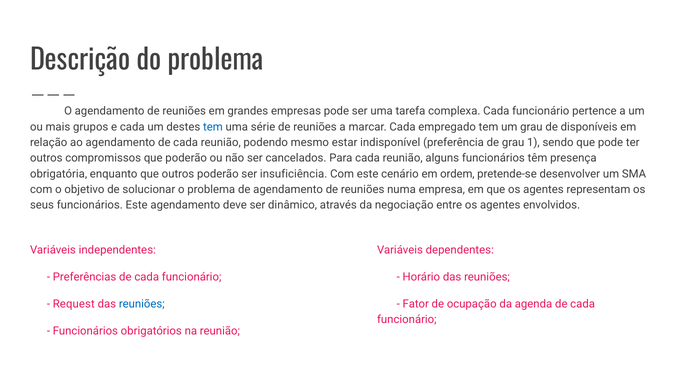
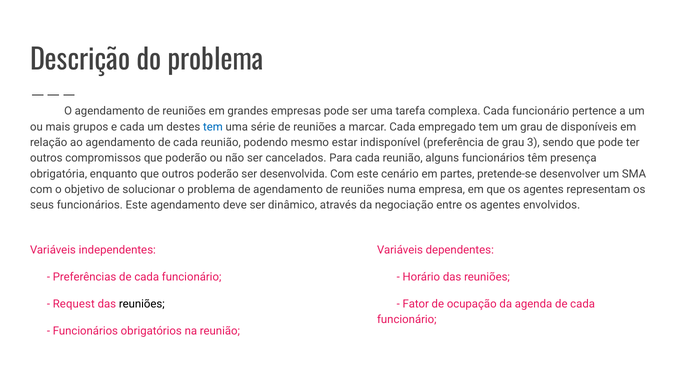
1: 1 -> 3
insuficiência: insuficiência -> desenvolvida
ordem: ordem -> partes
reuniões at (142, 305) colour: blue -> black
